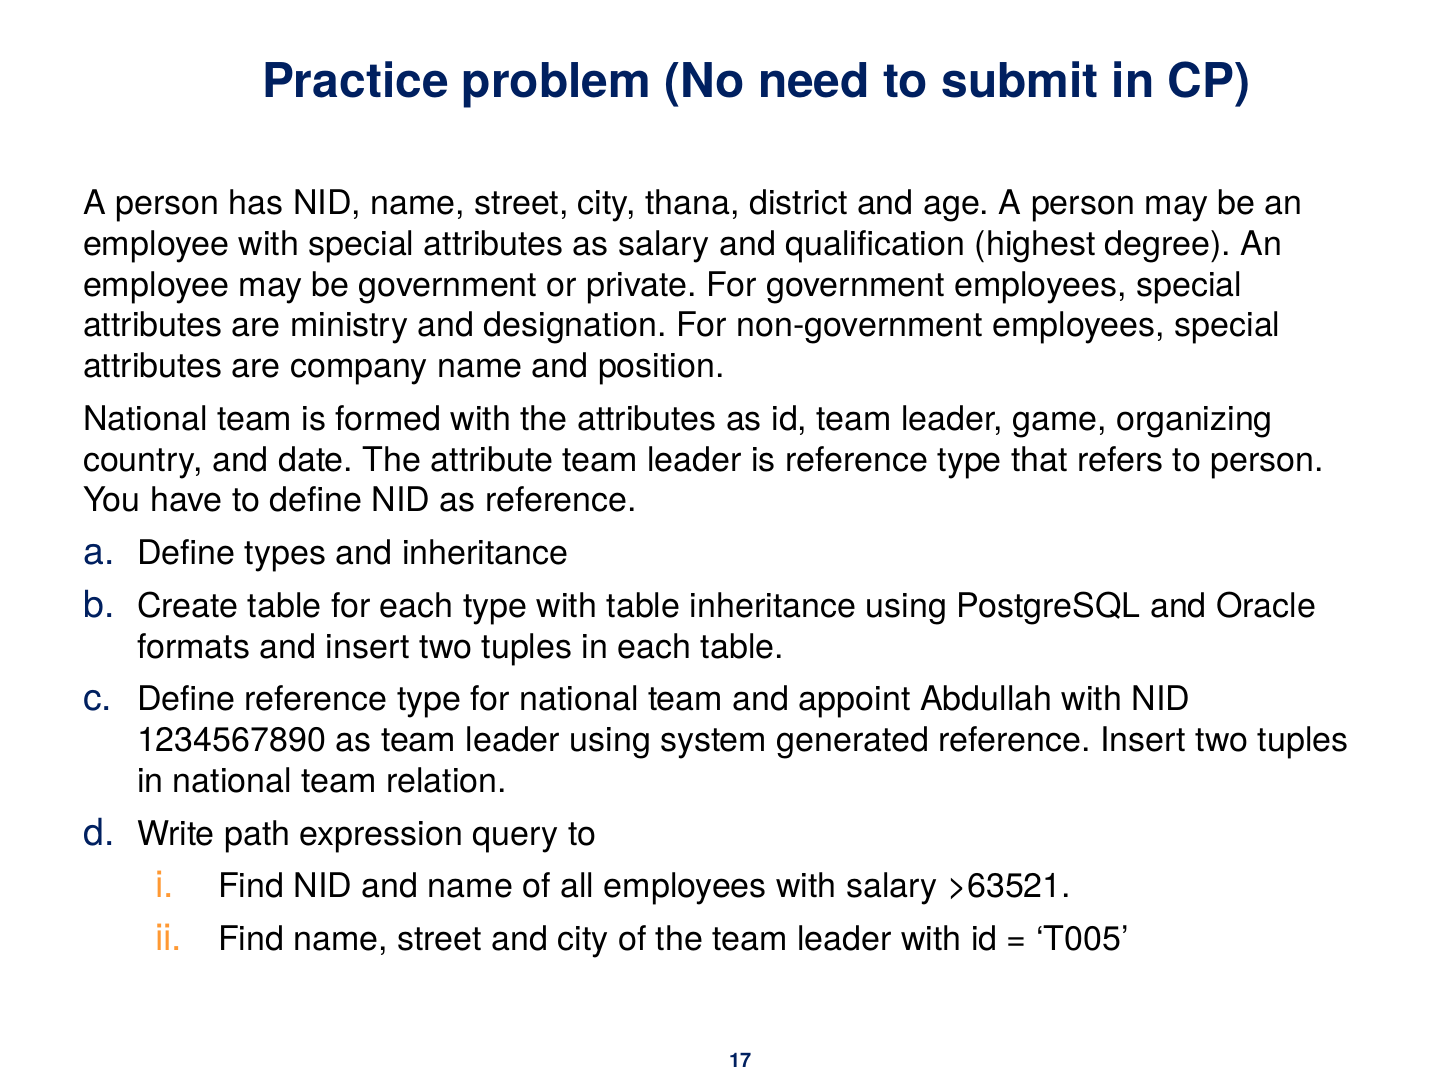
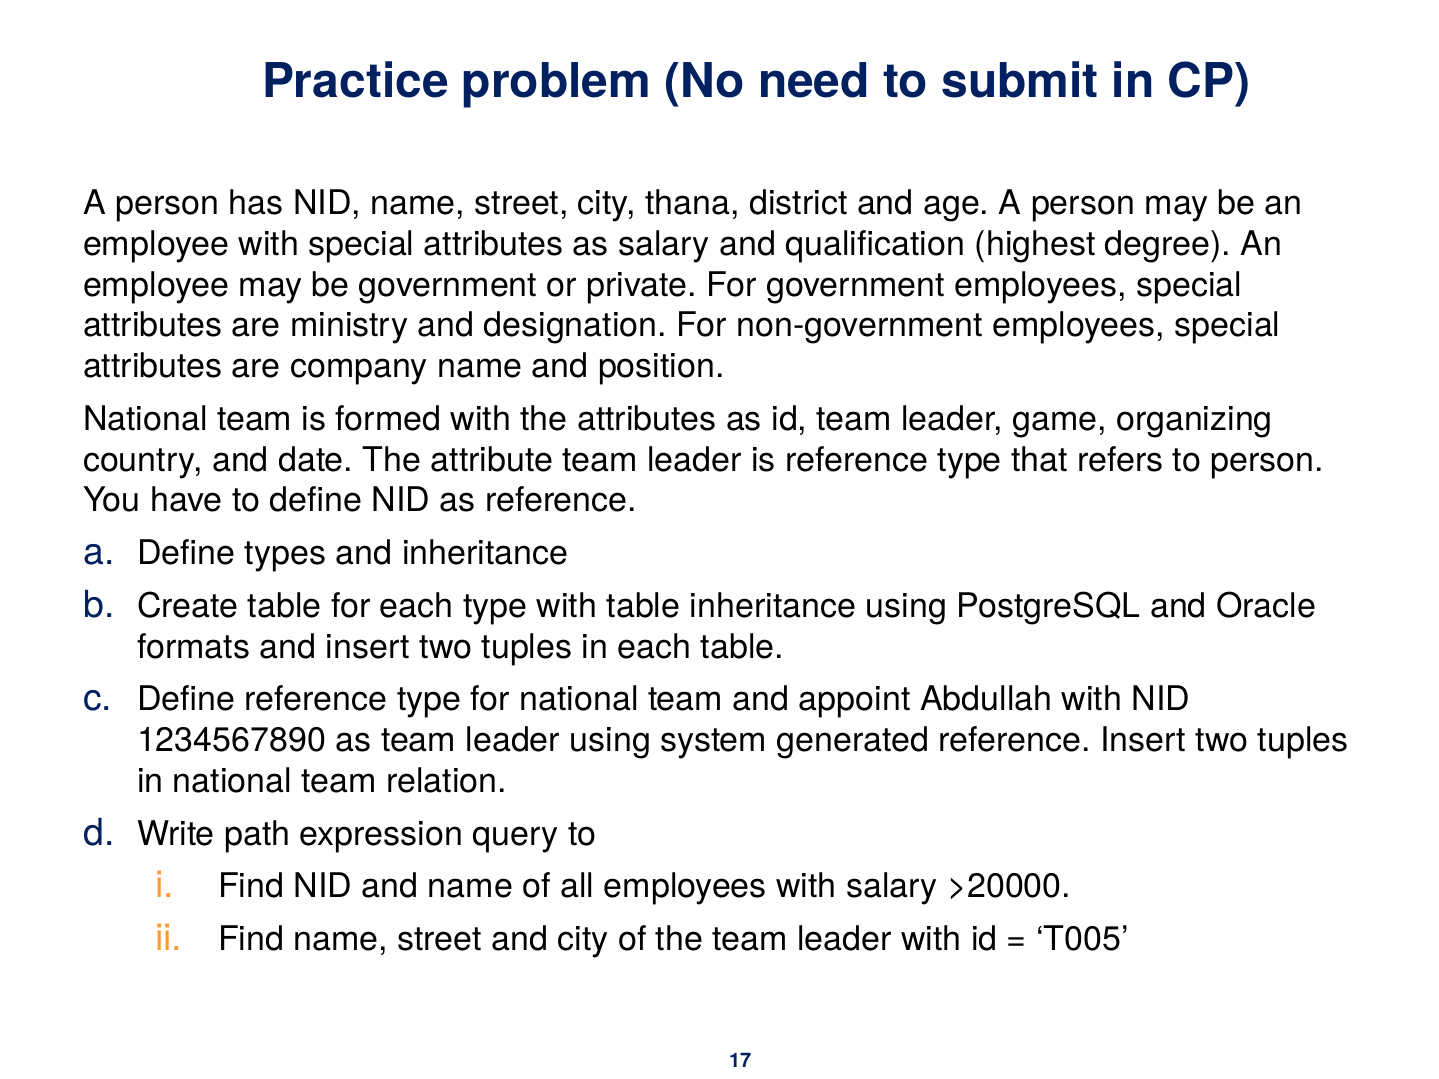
>63521: >63521 -> >20000
